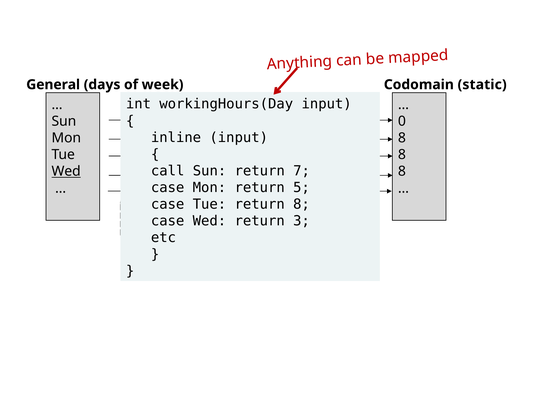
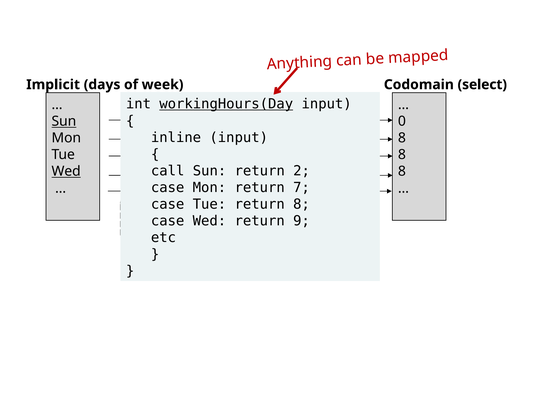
General: General -> Implicit
static: static -> select
workingHours(Day underline: none -> present
Sun at (64, 121) underline: none -> present
7: 7 -> 2
5: 5 -> 7
3: 3 -> 9
